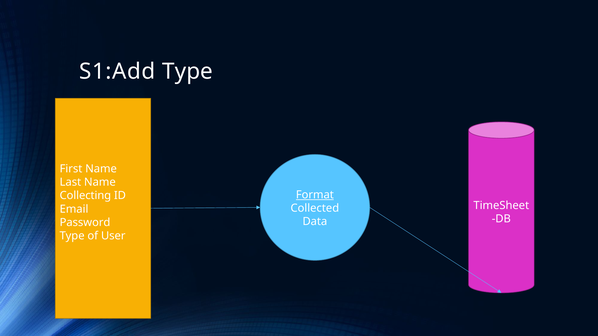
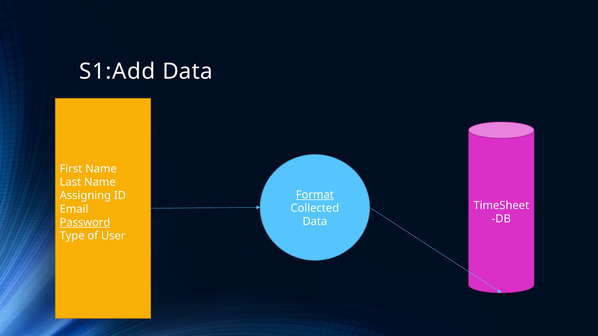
S1:Add Type: Type -> Data
Collecting: Collecting -> Assigning
Password underline: none -> present
